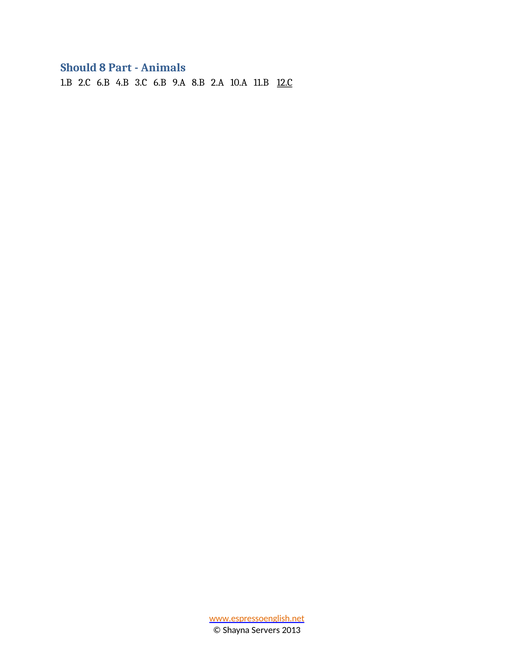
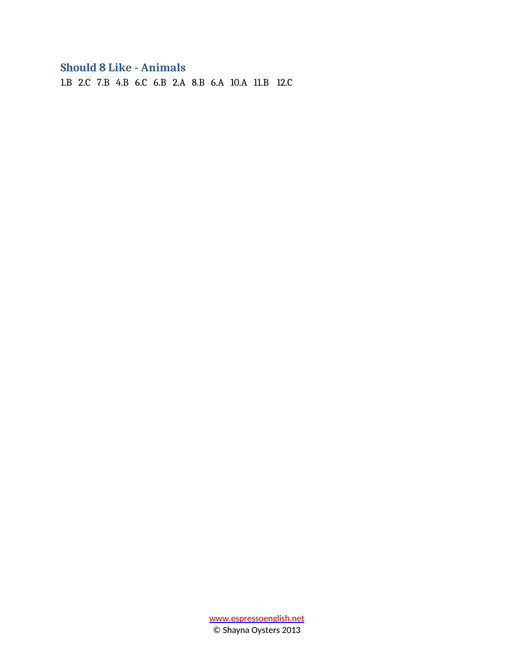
Part: Part -> Like
2.C 6.B: 6.B -> 7.B
3.C: 3.C -> 6.C
9.A: 9.A -> 2.A
2.A: 2.A -> 6.A
12.C underline: present -> none
www.espressoenglish.net colour: orange -> red
Servers: Servers -> Oysters
